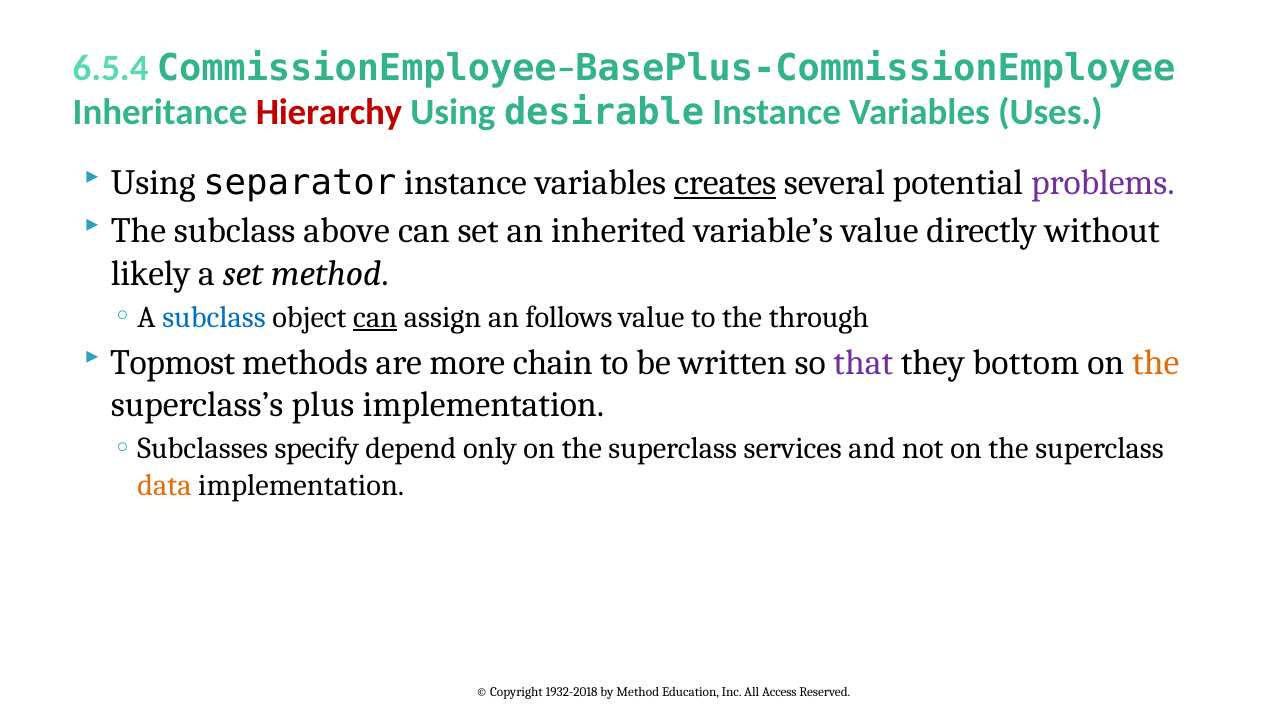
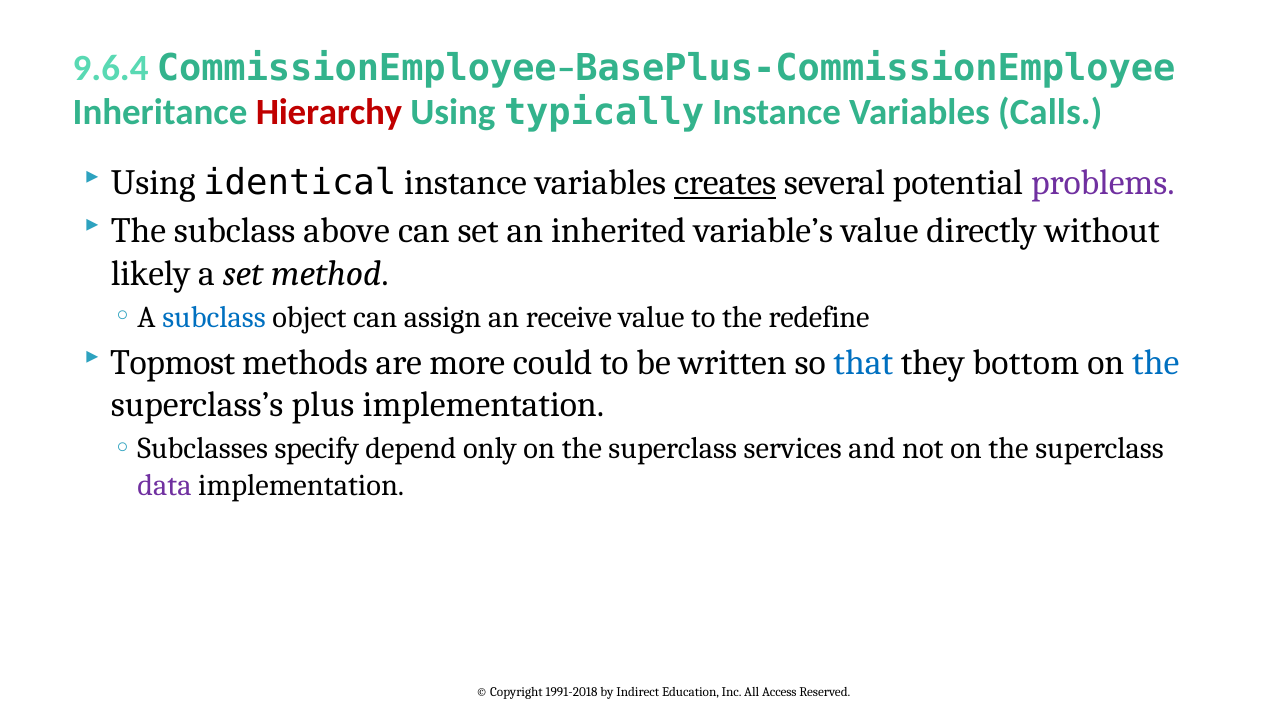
6.5.4: 6.5.4 -> 9.6.4
desirable: desirable -> typically
Uses: Uses -> Calls
separator: separator -> identical
can at (375, 317) underline: present -> none
follows: follows -> receive
through: through -> redefine
chain: chain -> could
that colour: purple -> blue
the at (1156, 362) colour: orange -> blue
data colour: orange -> purple
1932-2018: 1932-2018 -> 1991-2018
by Method: Method -> Indirect
